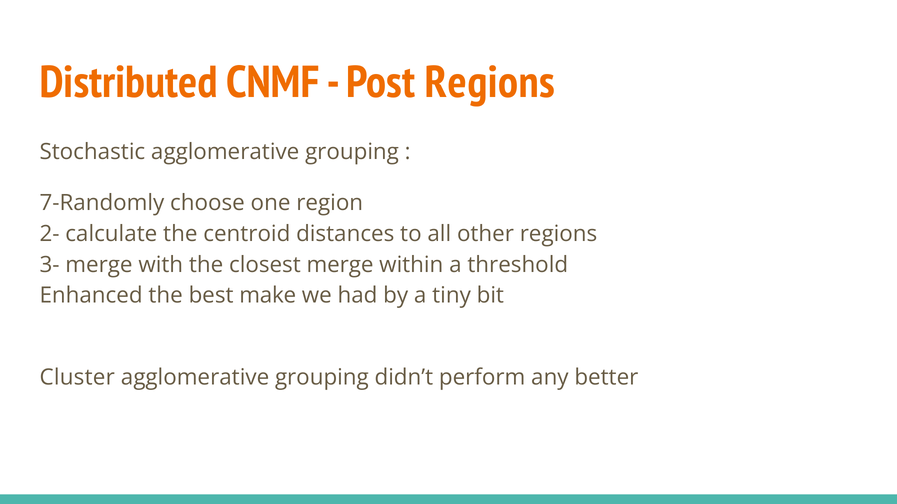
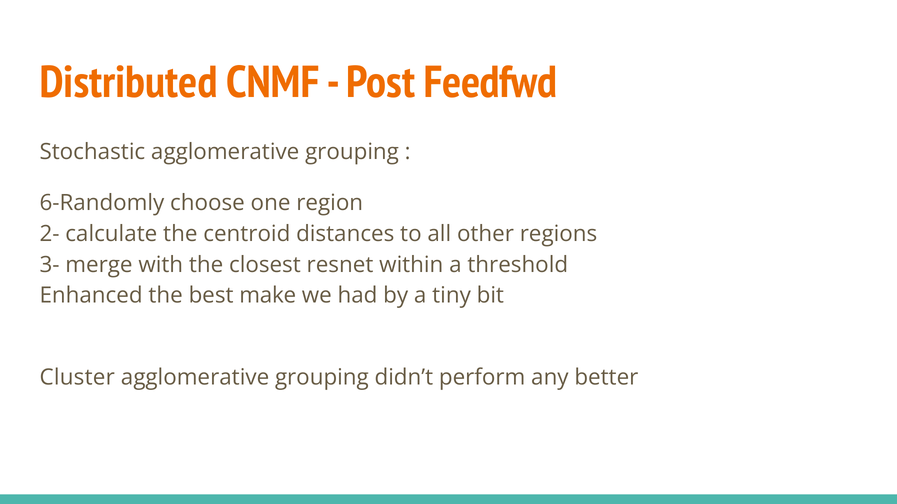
Post Regions: Regions -> Feedfwd
7-Randomly: 7-Randomly -> 6-Randomly
closest merge: merge -> resnet
